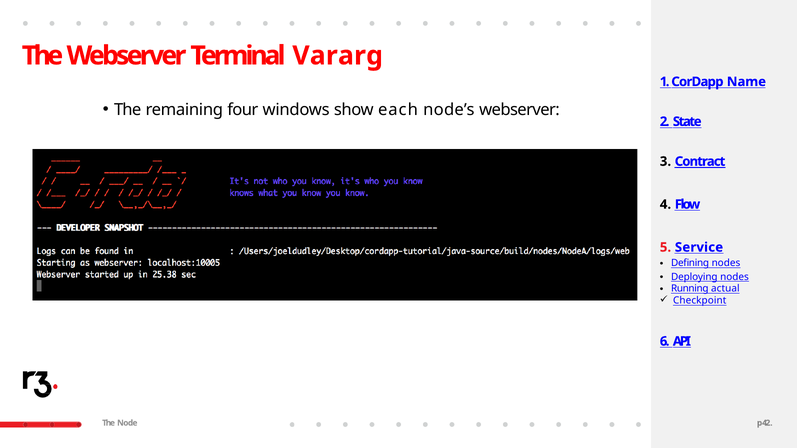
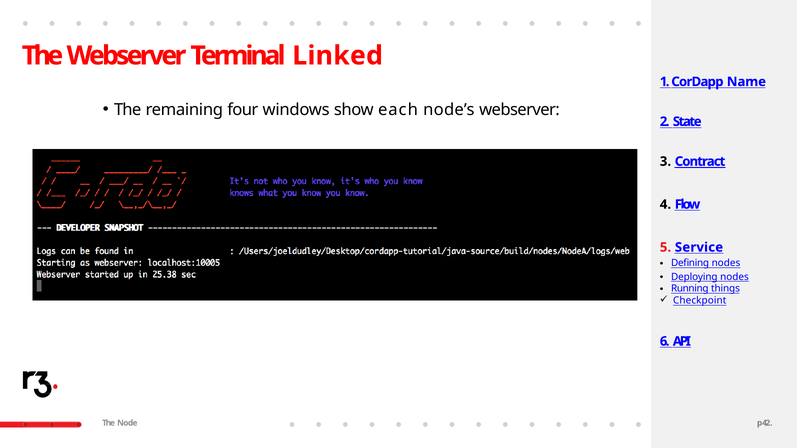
Vararg: Vararg -> Linked
actual: actual -> things
